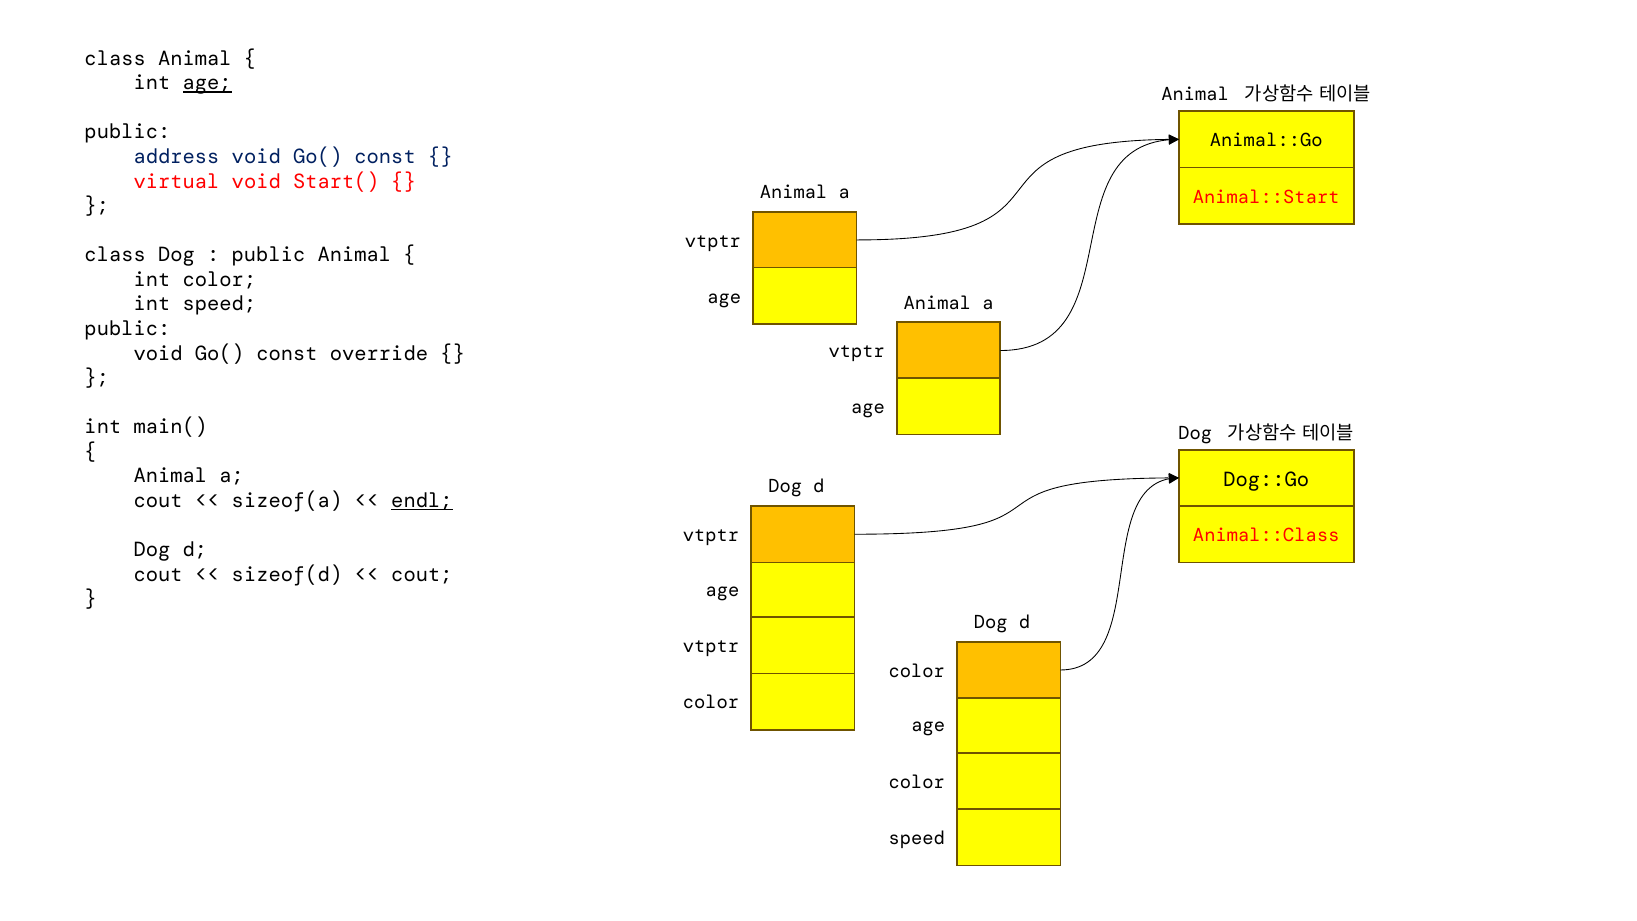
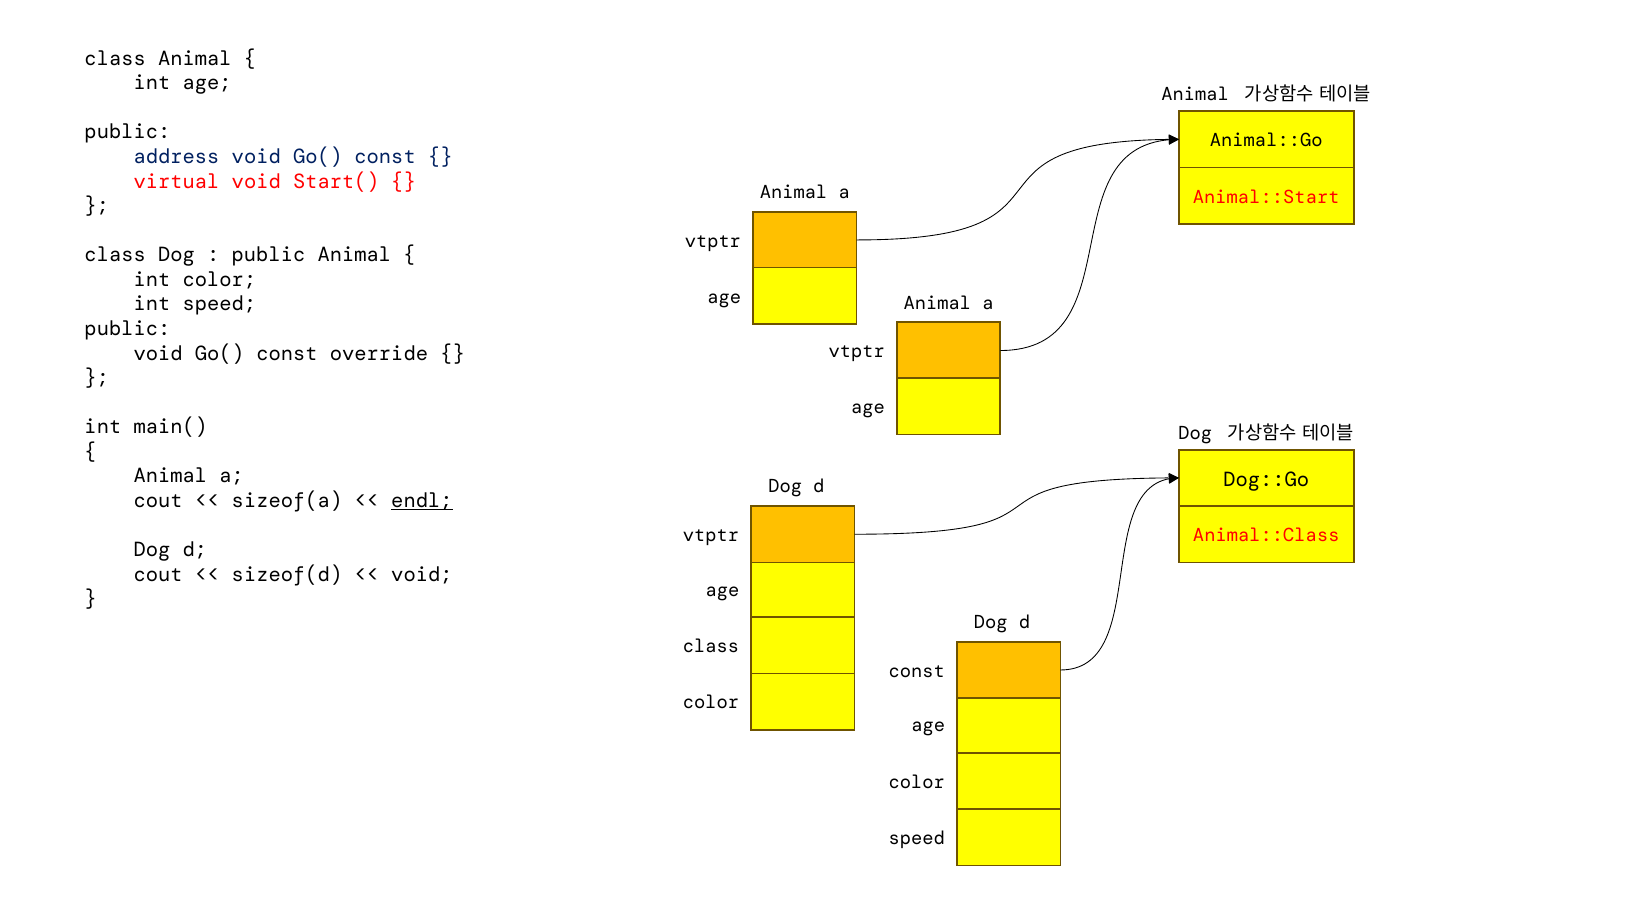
age at (207, 83) underline: present -> none
cout at (422, 574): cout -> void
vtptr at (711, 646): vtptr -> class
color at (917, 671): color -> const
